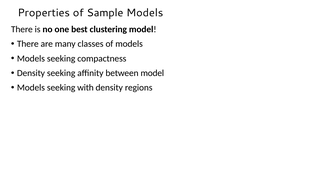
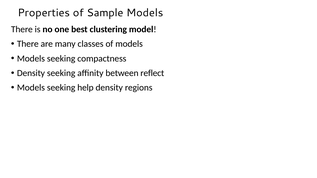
between model: model -> reflect
with: with -> help
